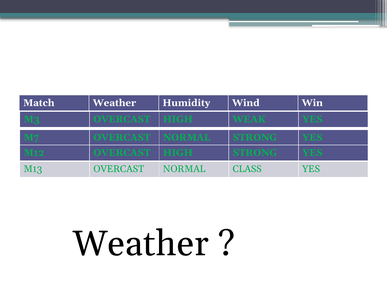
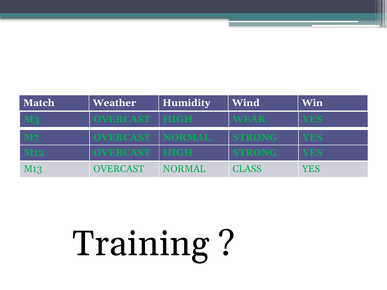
Weather at (141, 244): Weather -> Training
